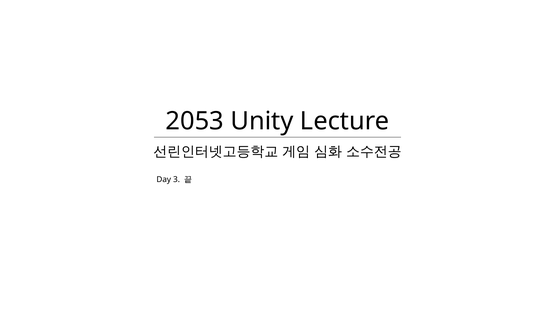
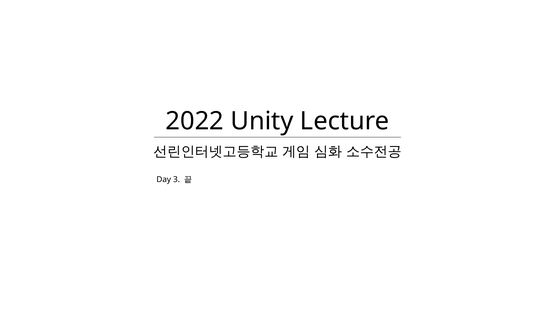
2053: 2053 -> 2022
